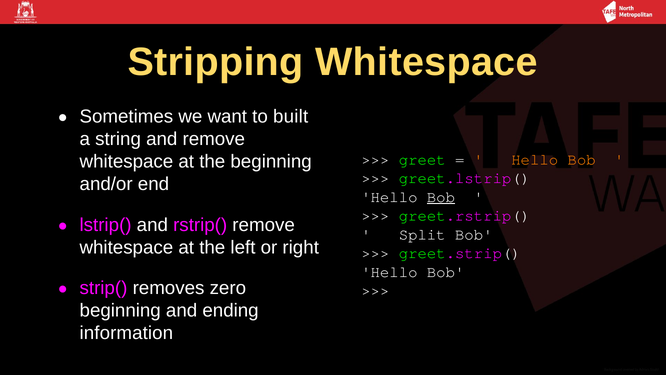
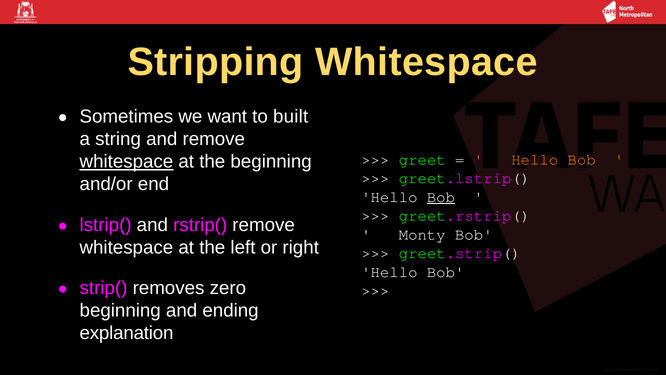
whitespace at (126, 162) underline: none -> present
Split: Split -> Monty
information: information -> explanation
